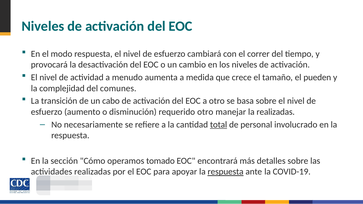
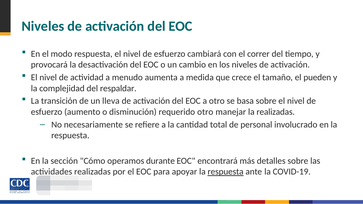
comunes: comunes -> respaldar
cabo: cabo -> lleva
total underline: present -> none
tomado: tomado -> durante
